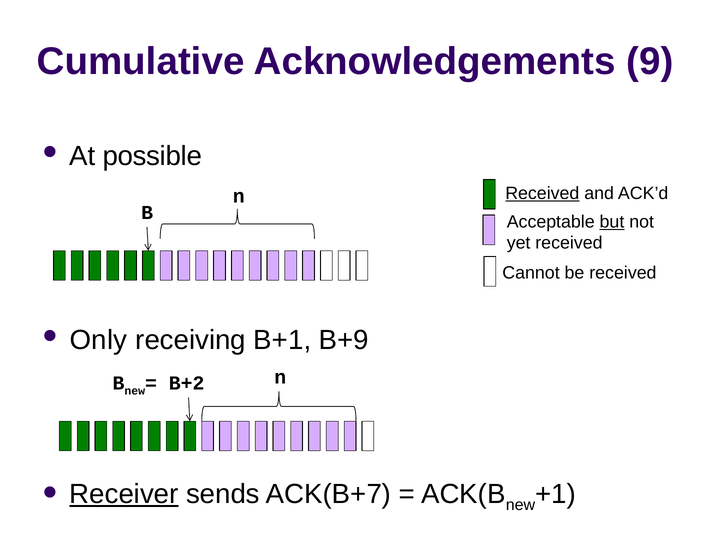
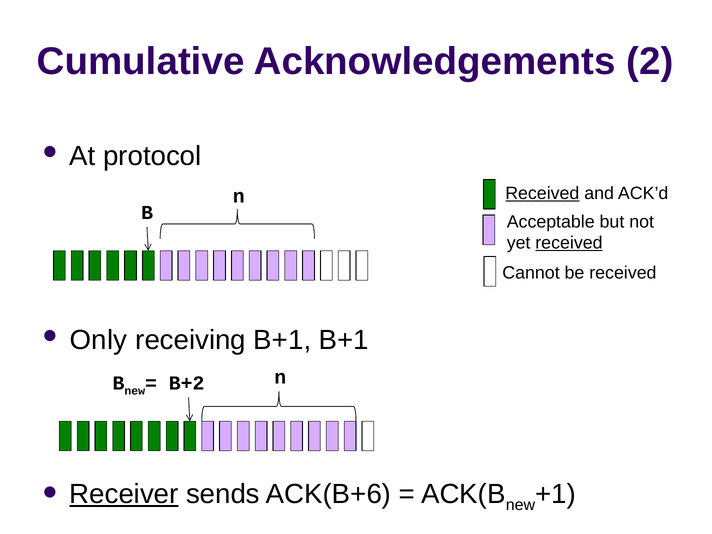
9: 9 -> 2
possible: possible -> protocol
but underline: present -> none
received at (569, 243) underline: none -> present
B+1 B+9: B+9 -> B+1
ACK(B+7: ACK(B+7 -> ACK(B+6
